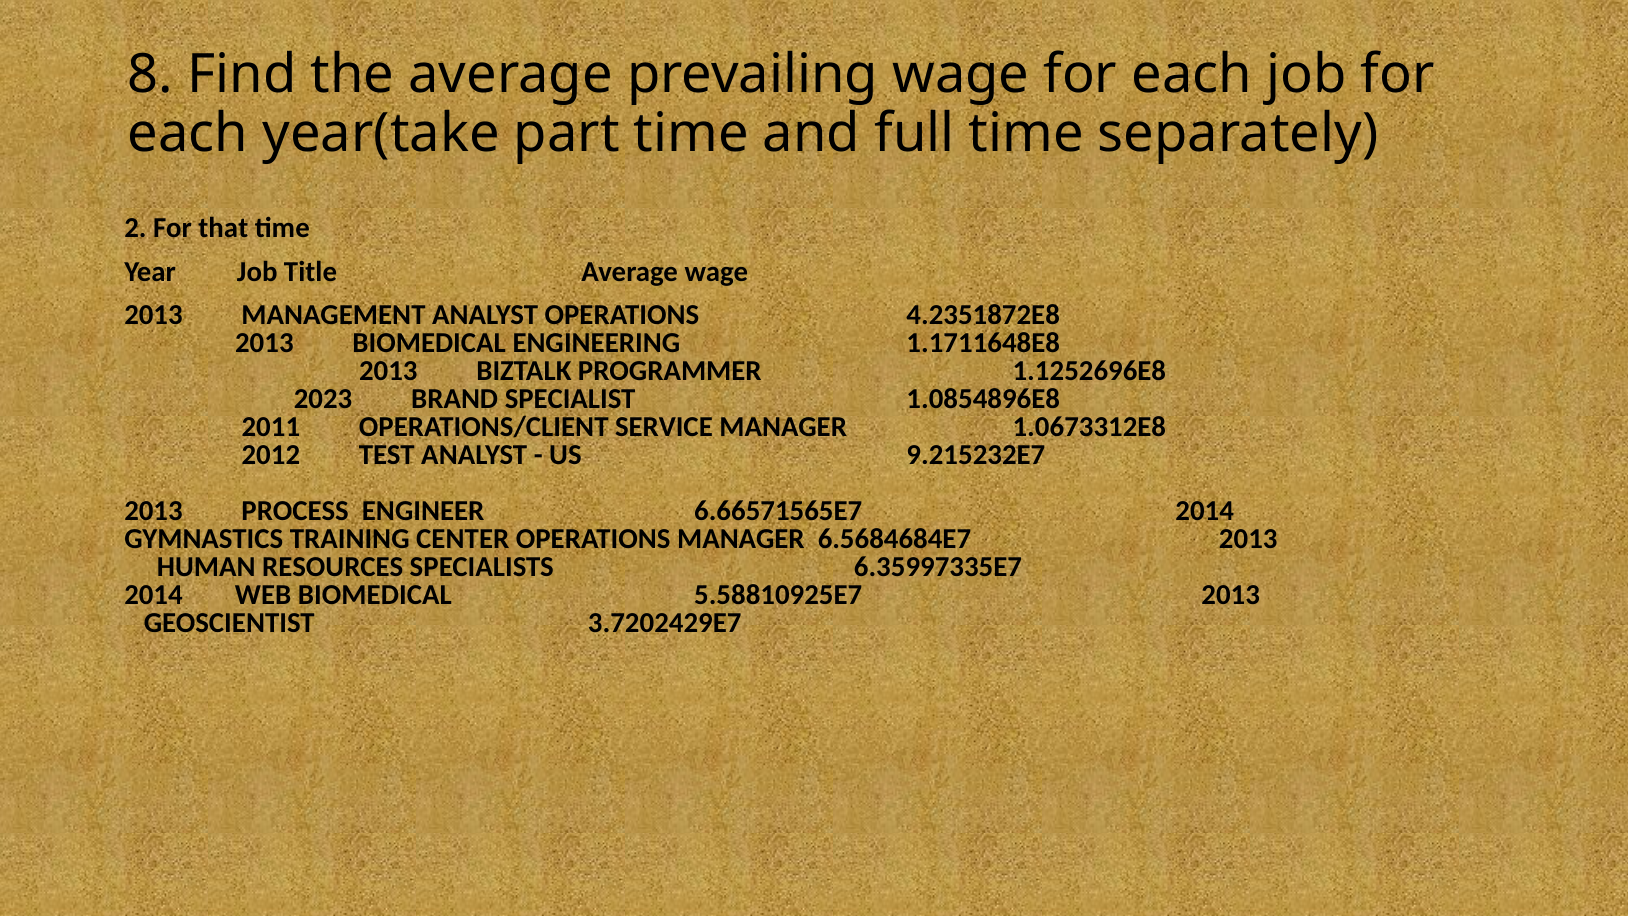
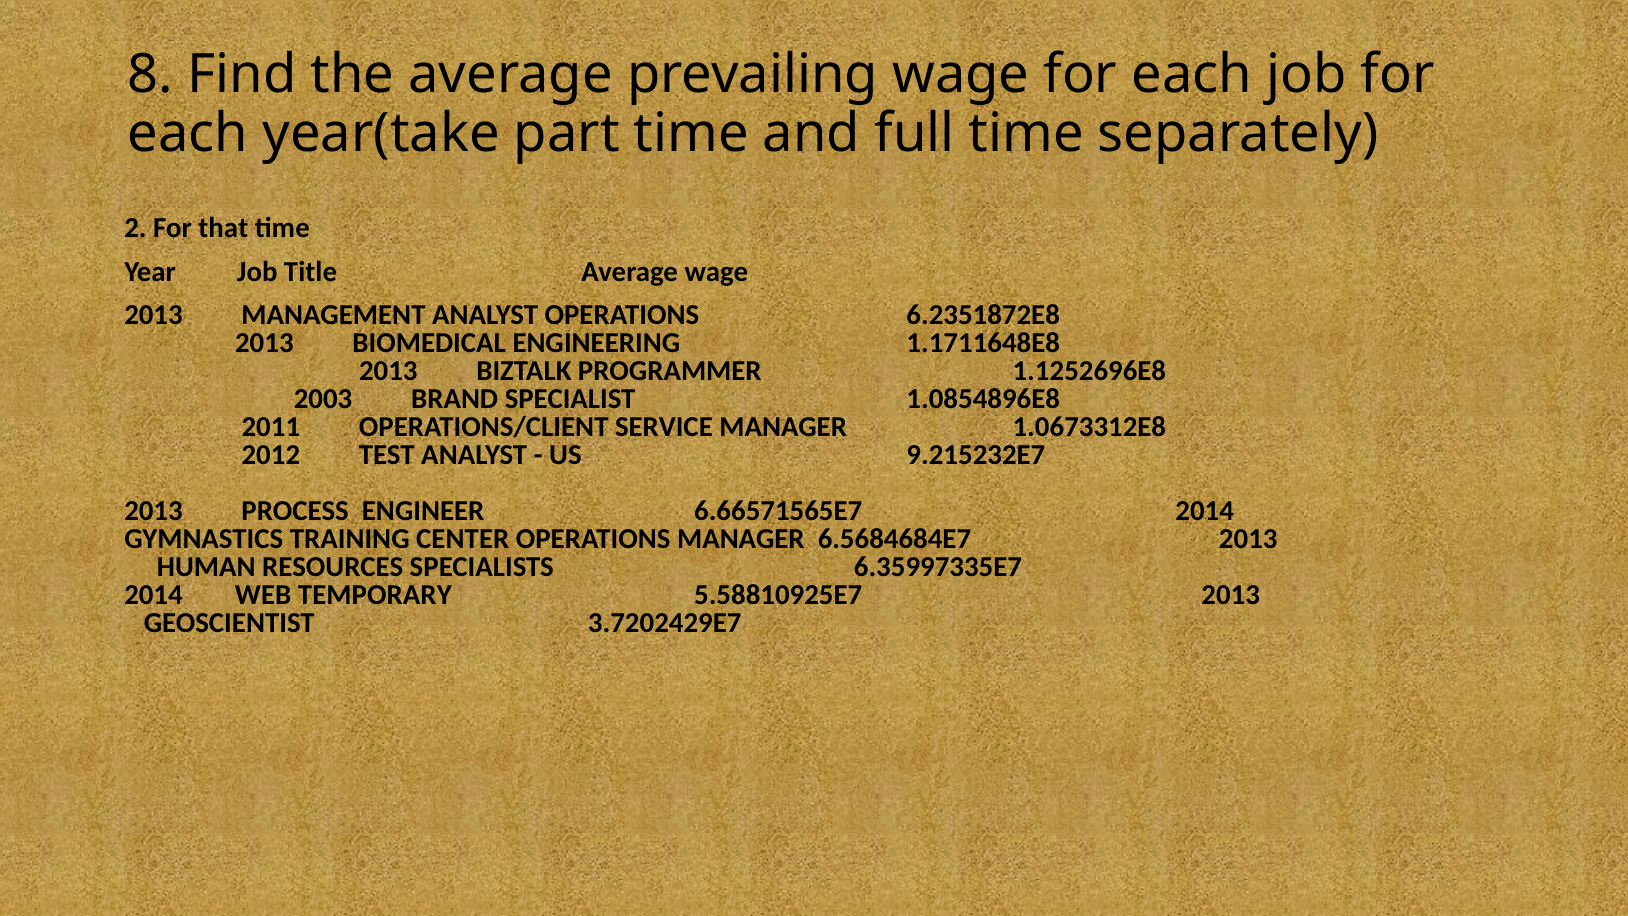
4.2351872E8: 4.2351872E8 -> 6.2351872E8
2023: 2023 -> 2003
WEB BIOMEDICAL: BIOMEDICAL -> TEMPORARY
